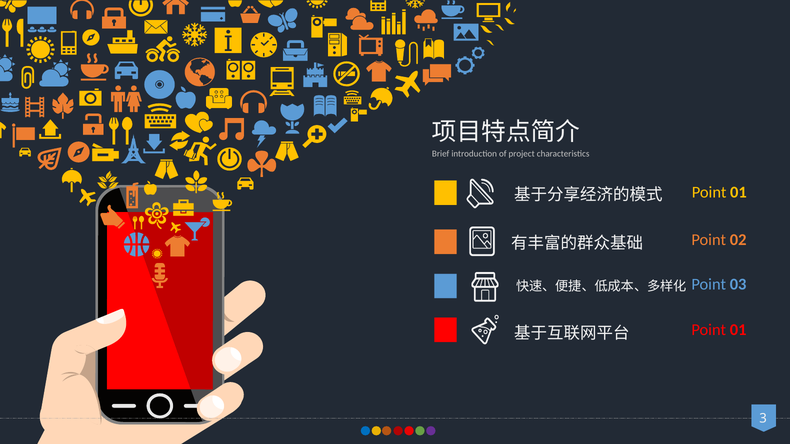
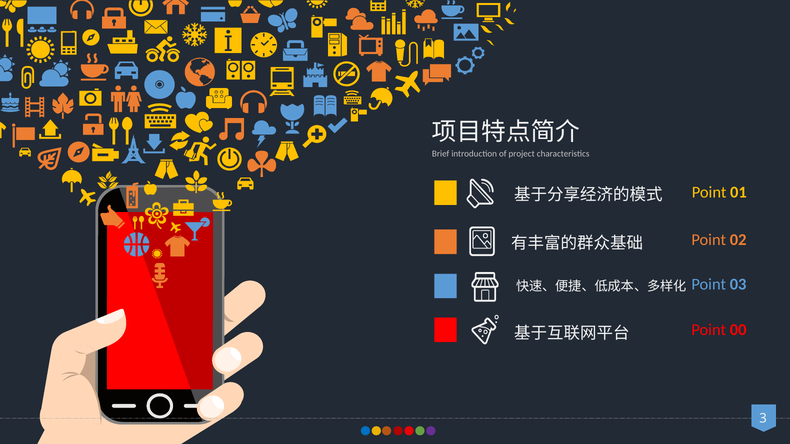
01 at (738, 330): 01 -> 00
